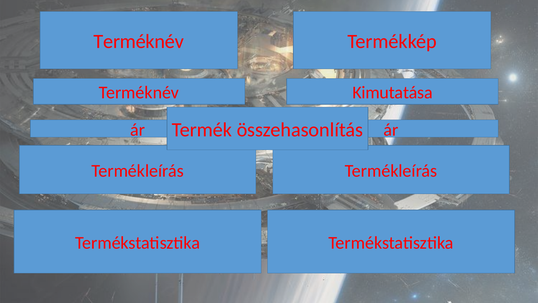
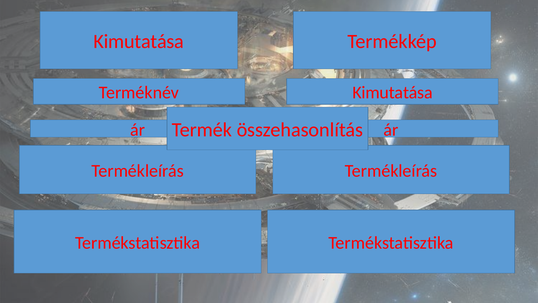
Terméknév at (139, 42): Terméknév -> Kimutatása
